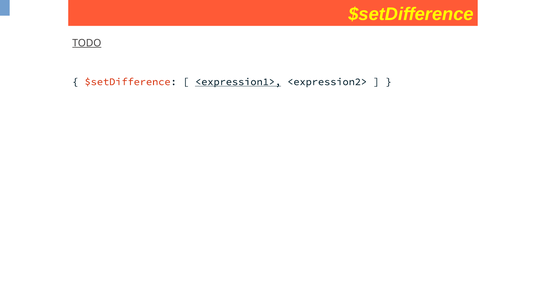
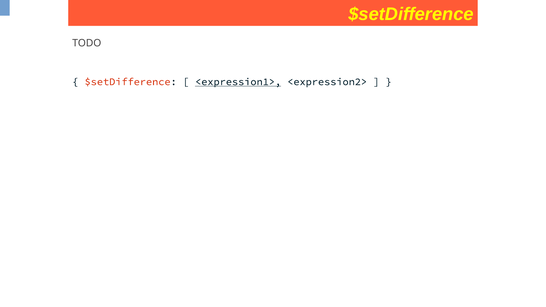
TODO underline: present -> none
